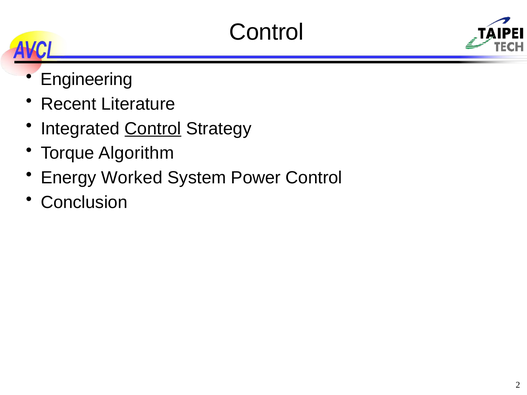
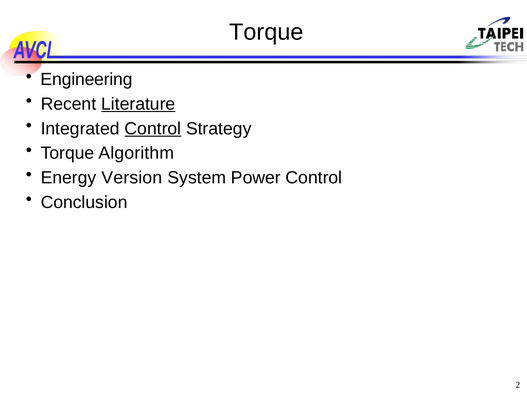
Control at (266, 32): Control -> Torque
Literature underline: none -> present
Worked: Worked -> Version
